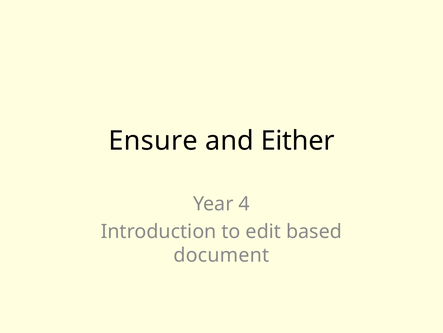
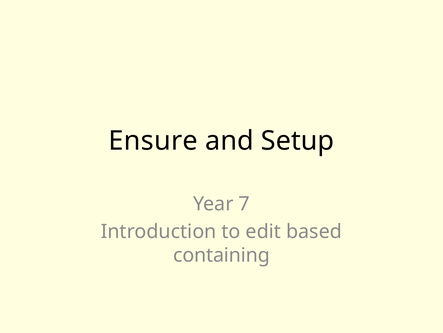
Either: Either -> Setup
4: 4 -> 7
document: document -> containing
